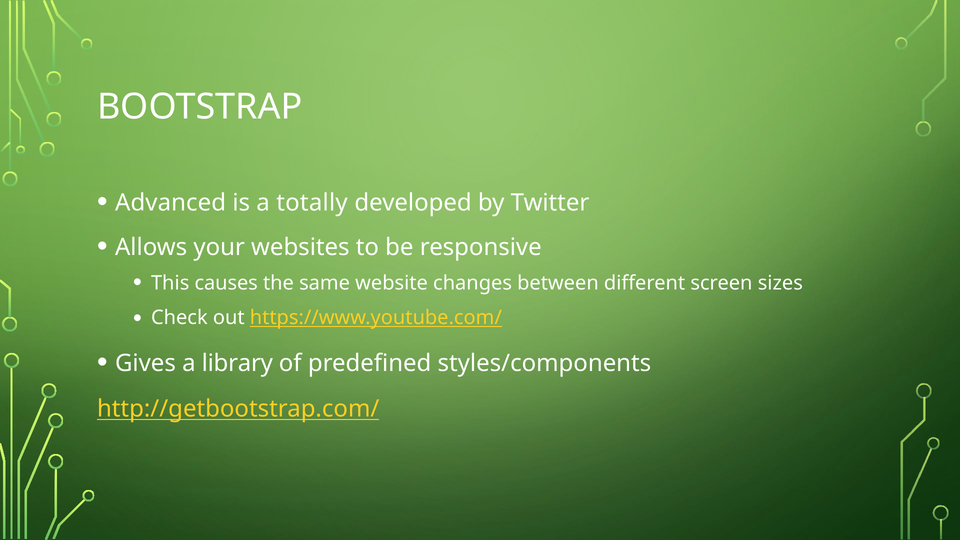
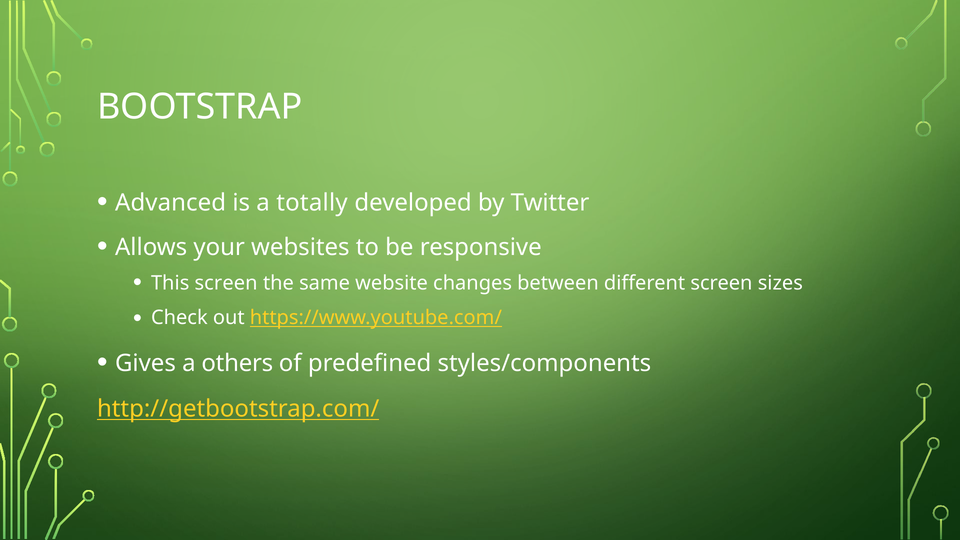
This causes: causes -> screen
library: library -> others
